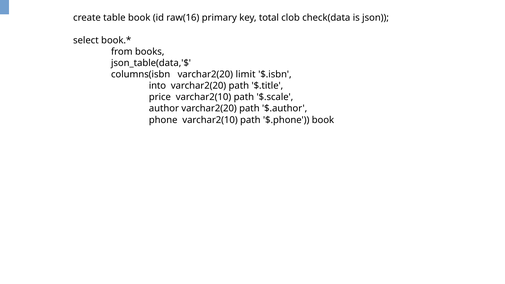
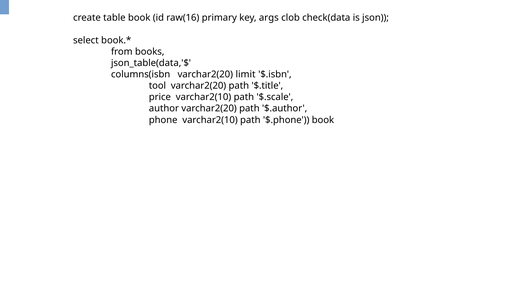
total: total -> args
into: into -> tool
